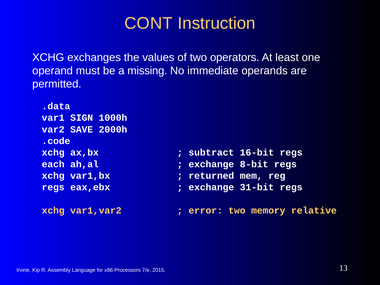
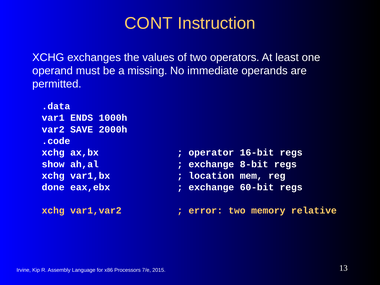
SIGN: SIGN -> ENDS
subtract: subtract -> operator
each: each -> show
returned: returned -> location
regs at (53, 187): regs -> done
31-bit: 31-bit -> 60-bit
